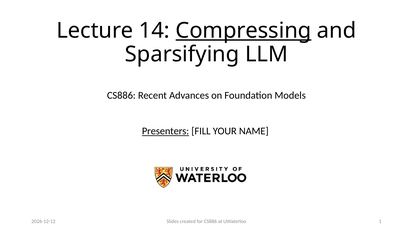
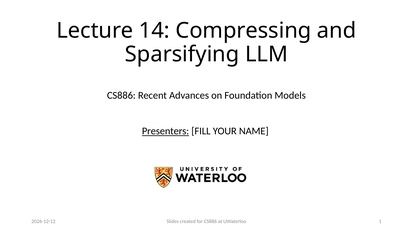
Compressing underline: present -> none
